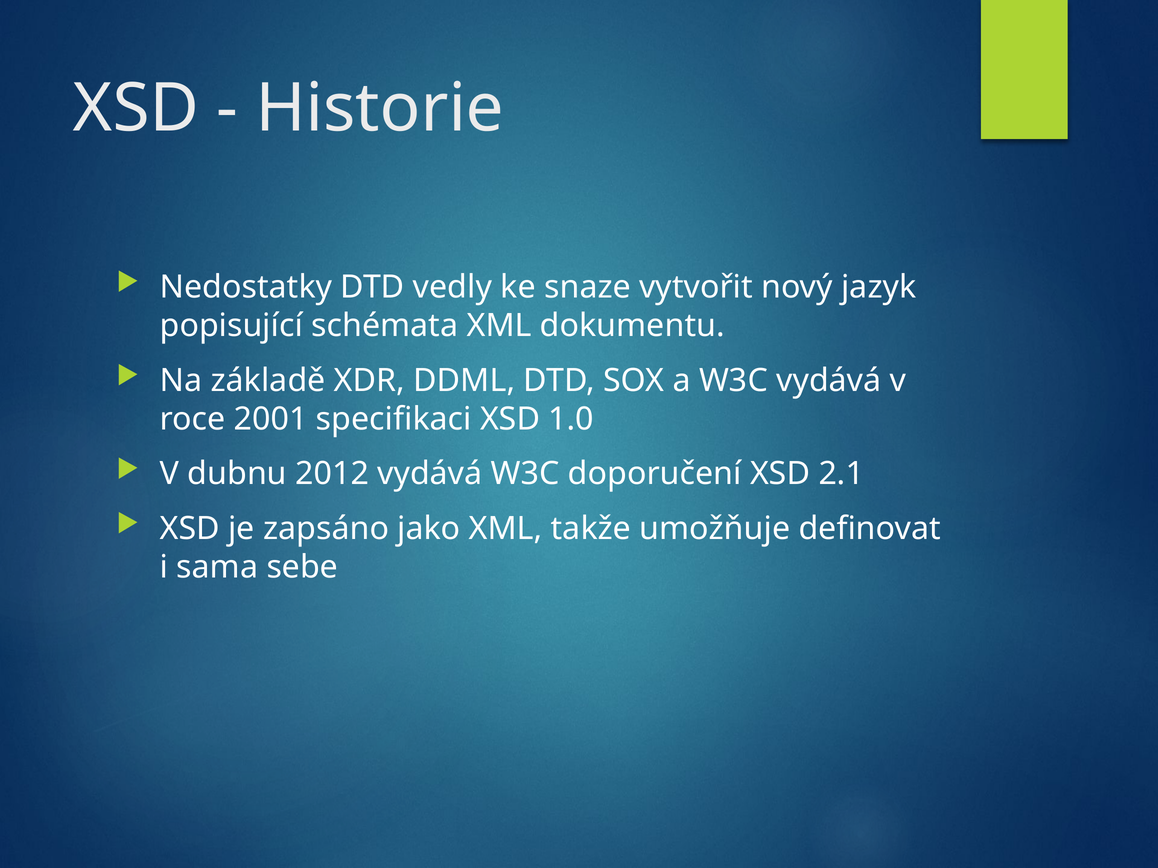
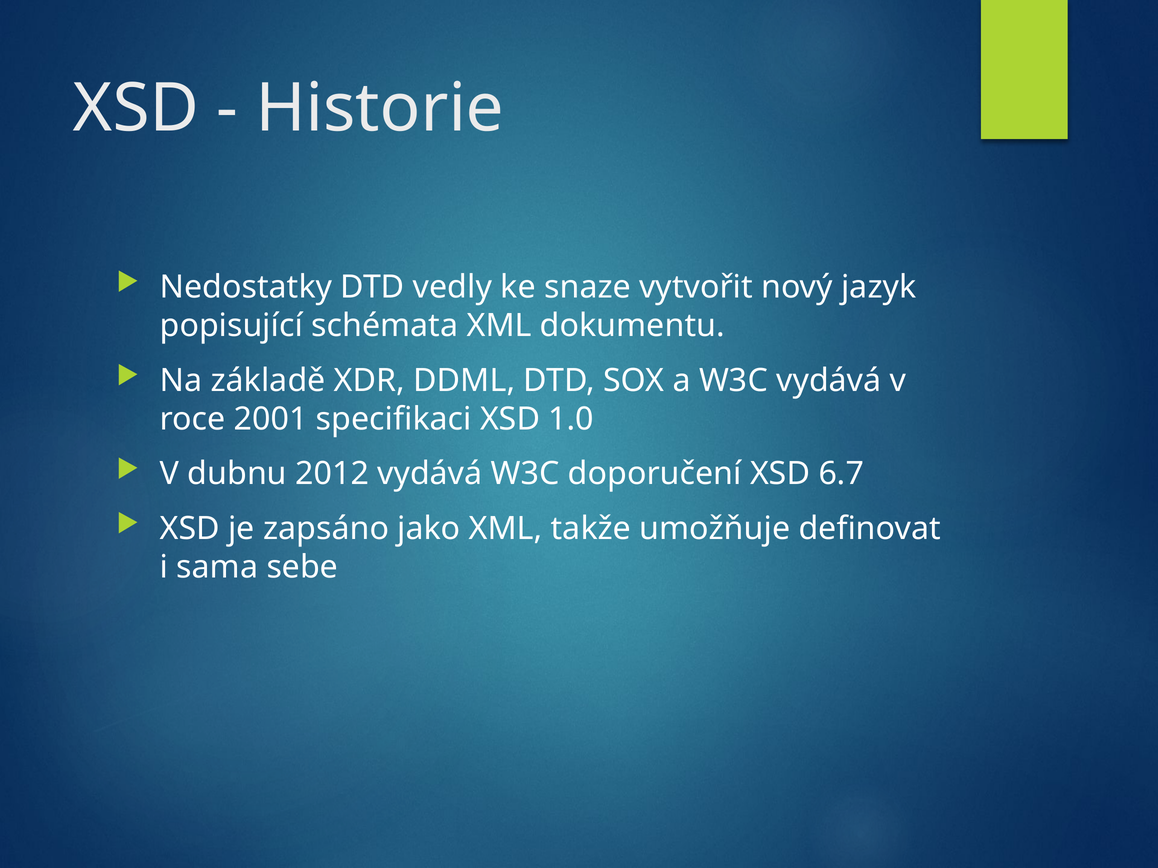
2.1: 2.1 -> 6.7
